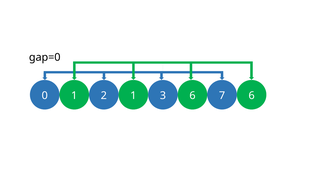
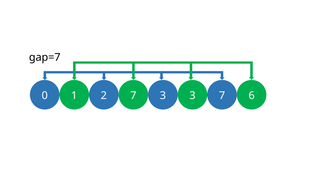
gap=0: gap=0 -> gap=7
2 1: 1 -> 7
3 6: 6 -> 3
